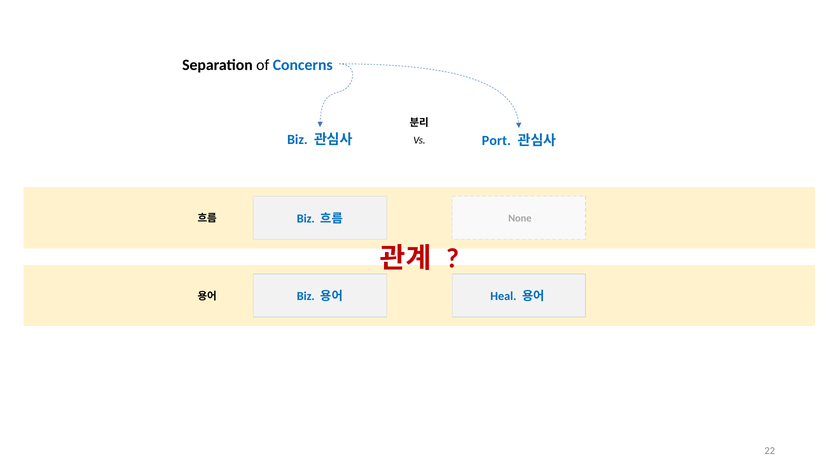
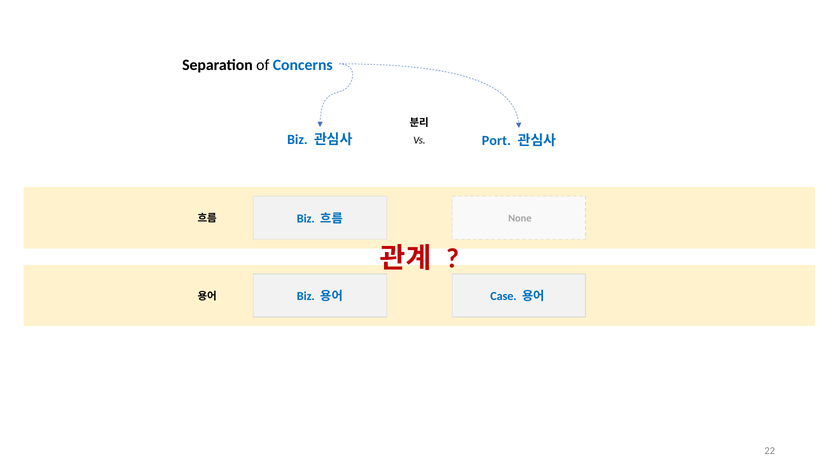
Heal: Heal -> Case
